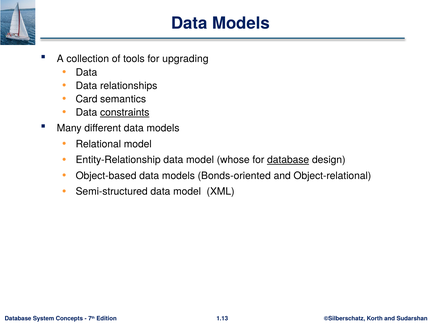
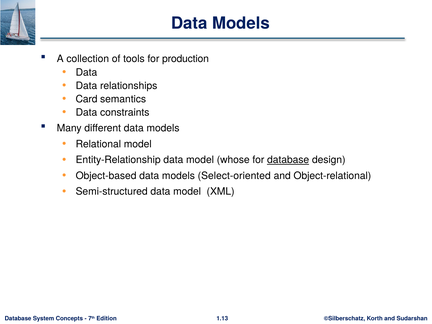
upgrading: upgrading -> production
constraints underline: present -> none
Bonds-oriented: Bonds-oriented -> Select-oriented
